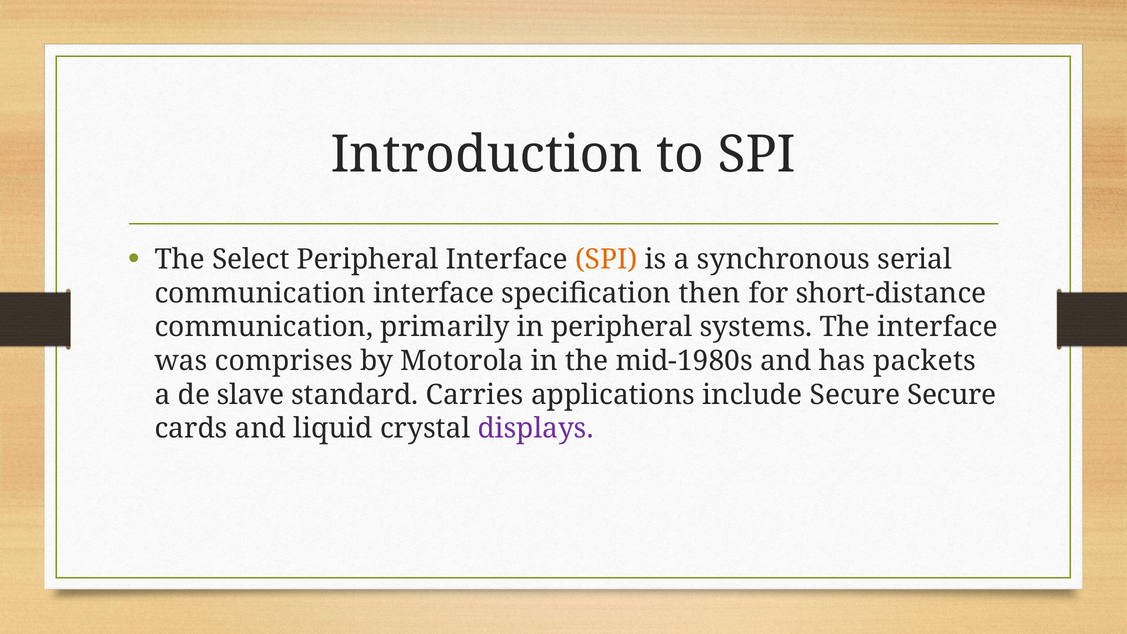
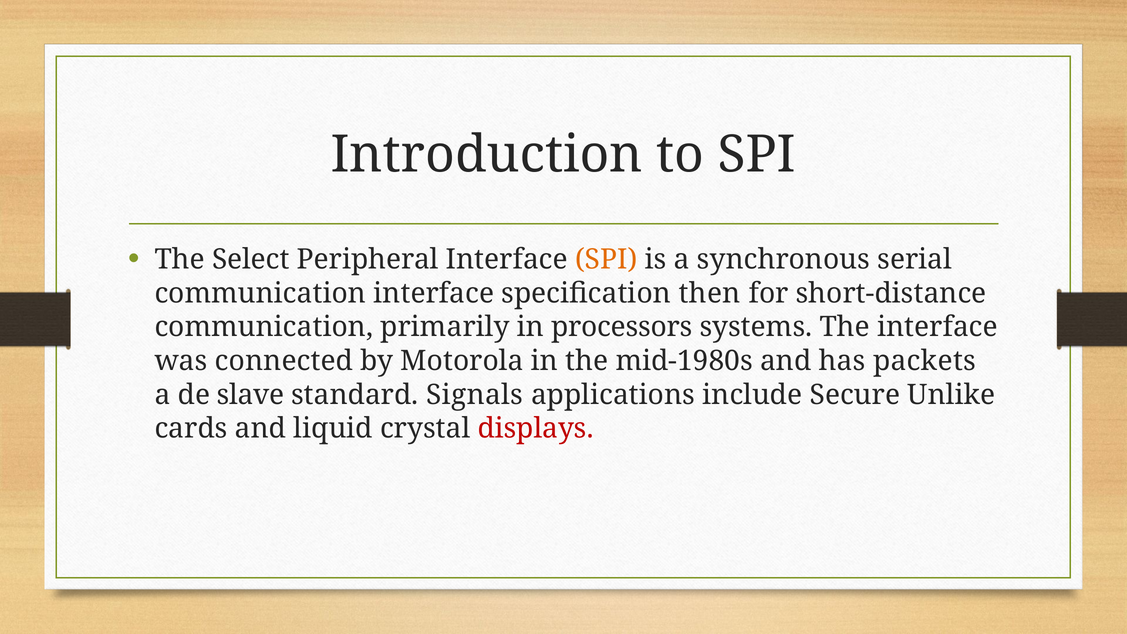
in peripheral: peripheral -> processors
comprises: comprises -> connected
Carries: Carries -> Signals
Secure Secure: Secure -> Unlike
displays colour: purple -> red
